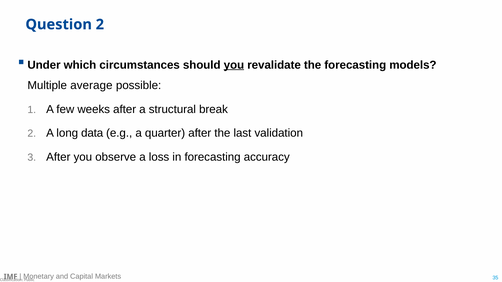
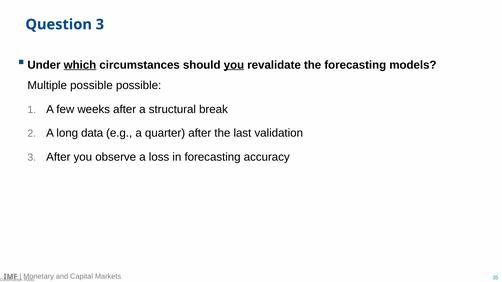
Question 2: 2 -> 3
which underline: none -> present
Multiple average: average -> possible
